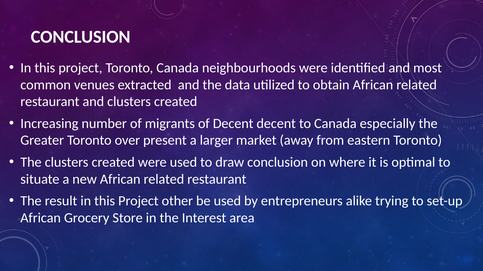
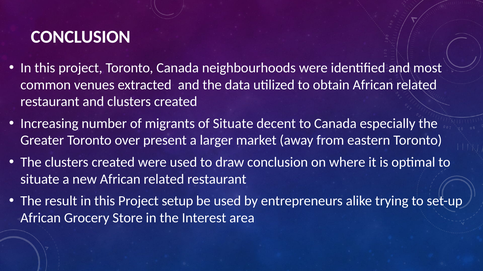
of Decent: Decent -> Situate
other: other -> setup
